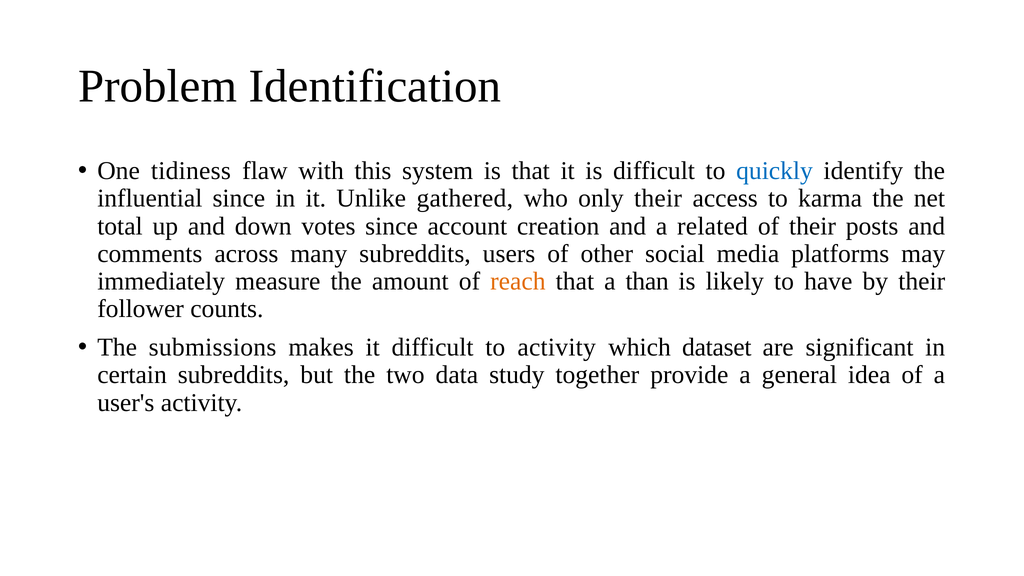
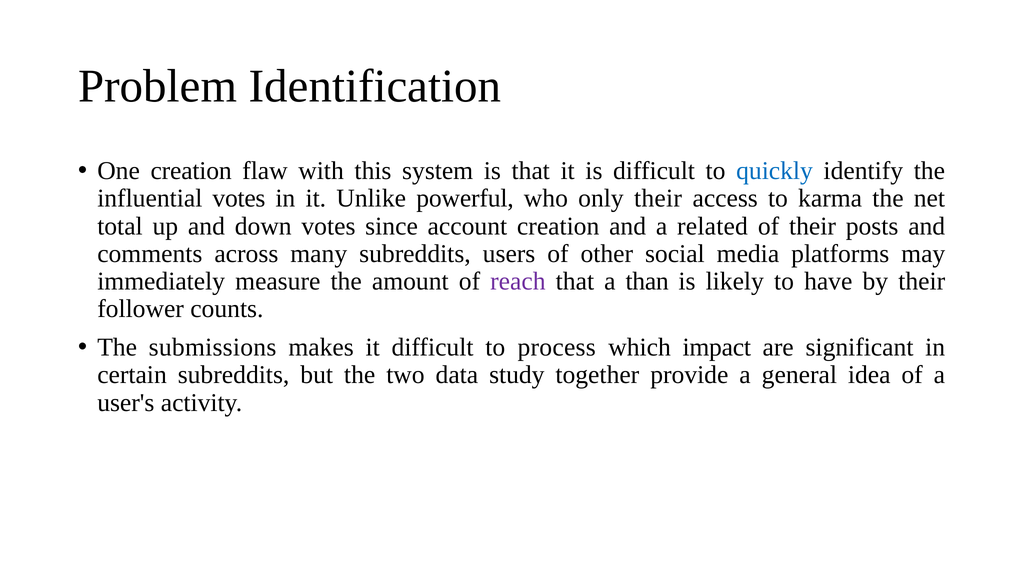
One tidiness: tidiness -> creation
influential since: since -> votes
gathered: gathered -> powerful
reach colour: orange -> purple
to activity: activity -> process
dataset: dataset -> impact
